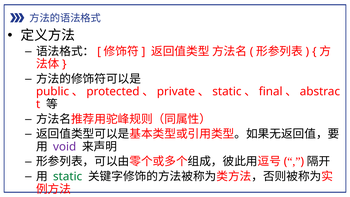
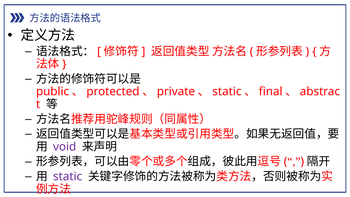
static at (68, 176) colour: green -> purple
